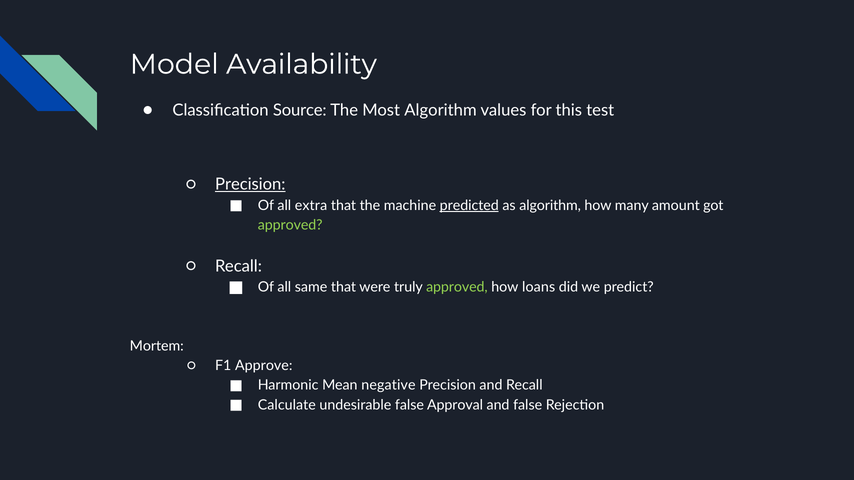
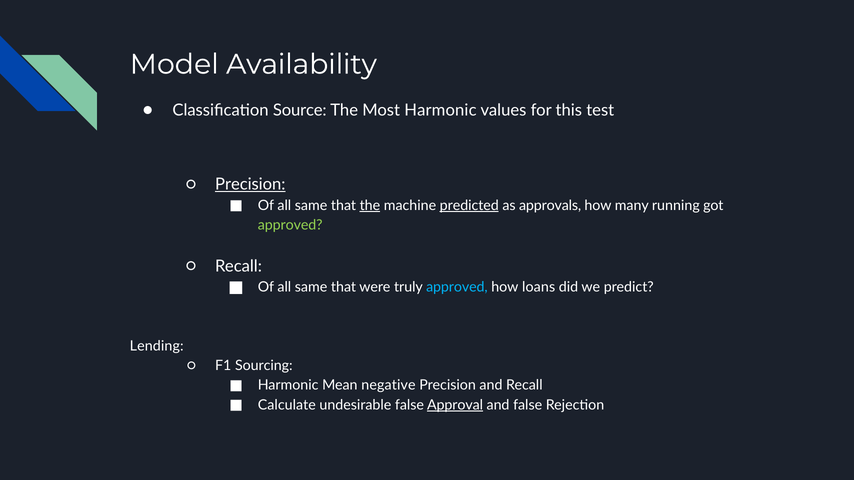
Most Algorithm: Algorithm -> Harmonic
extra at (311, 206): extra -> same
the at (370, 206) underline: none -> present
as algorithm: algorithm -> approvals
amount: amount -> running
approved at (457, 287) colour: light green -> light blue
Mortem: Mortem -> Lending
Approve: Approve -> Sourcing
Approval underline: none -> present
